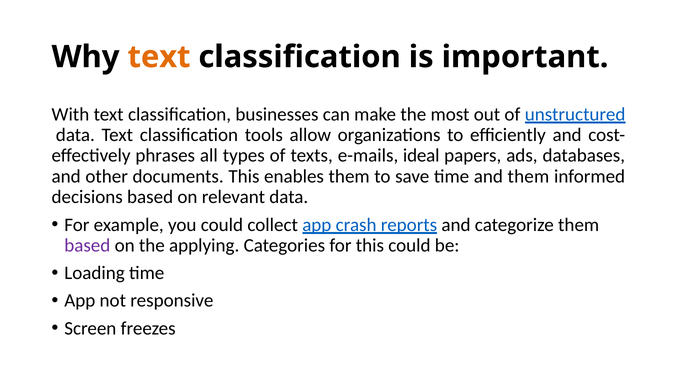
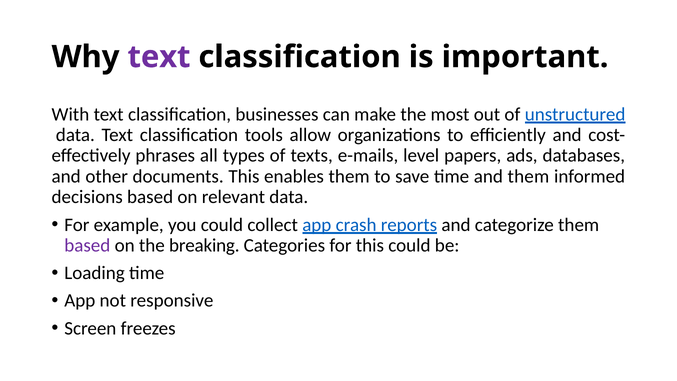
text at (159, 57) colour: orange -> purple
ideal: ideal -> level
applying: applying -> breaking
